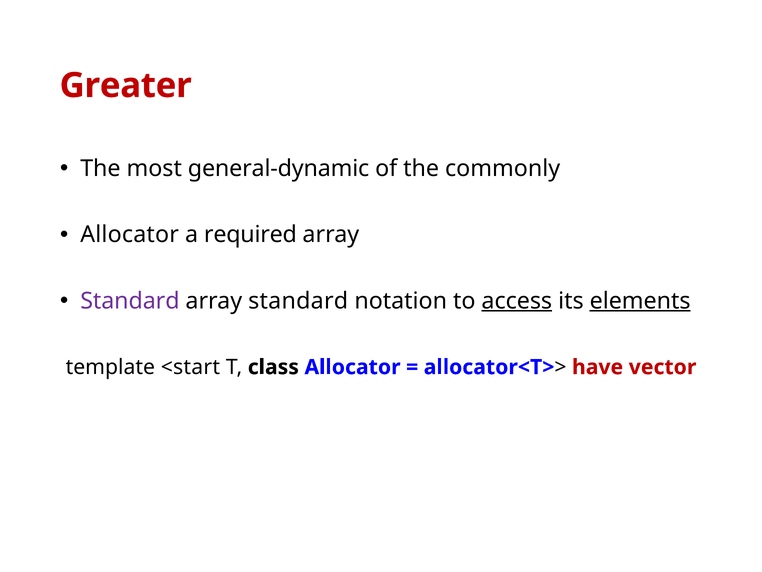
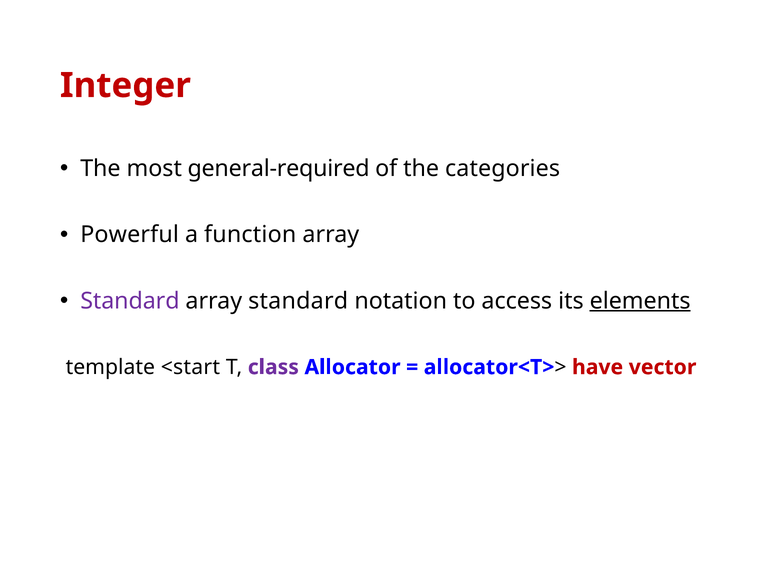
Greater: Greater -> Integer
general-dynamic: general-dynamic -> general-required
commonly: commonly -> categories
Allocator at (130, 234): Allocator -> Powerful
required: required -> function
access underline: present -> none
class colour: black -> purple
